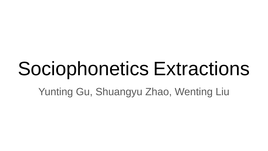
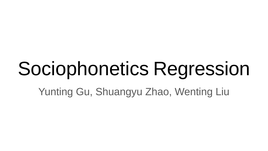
Extractions: Extractions -> Regression
